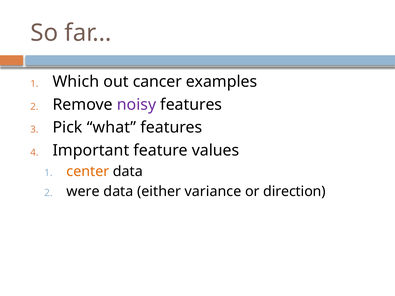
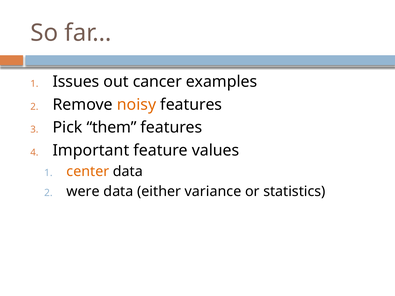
Which: Which -> Issues
noisy colour: purple -> orange
what: what -> them
direction: direction -> statistics
